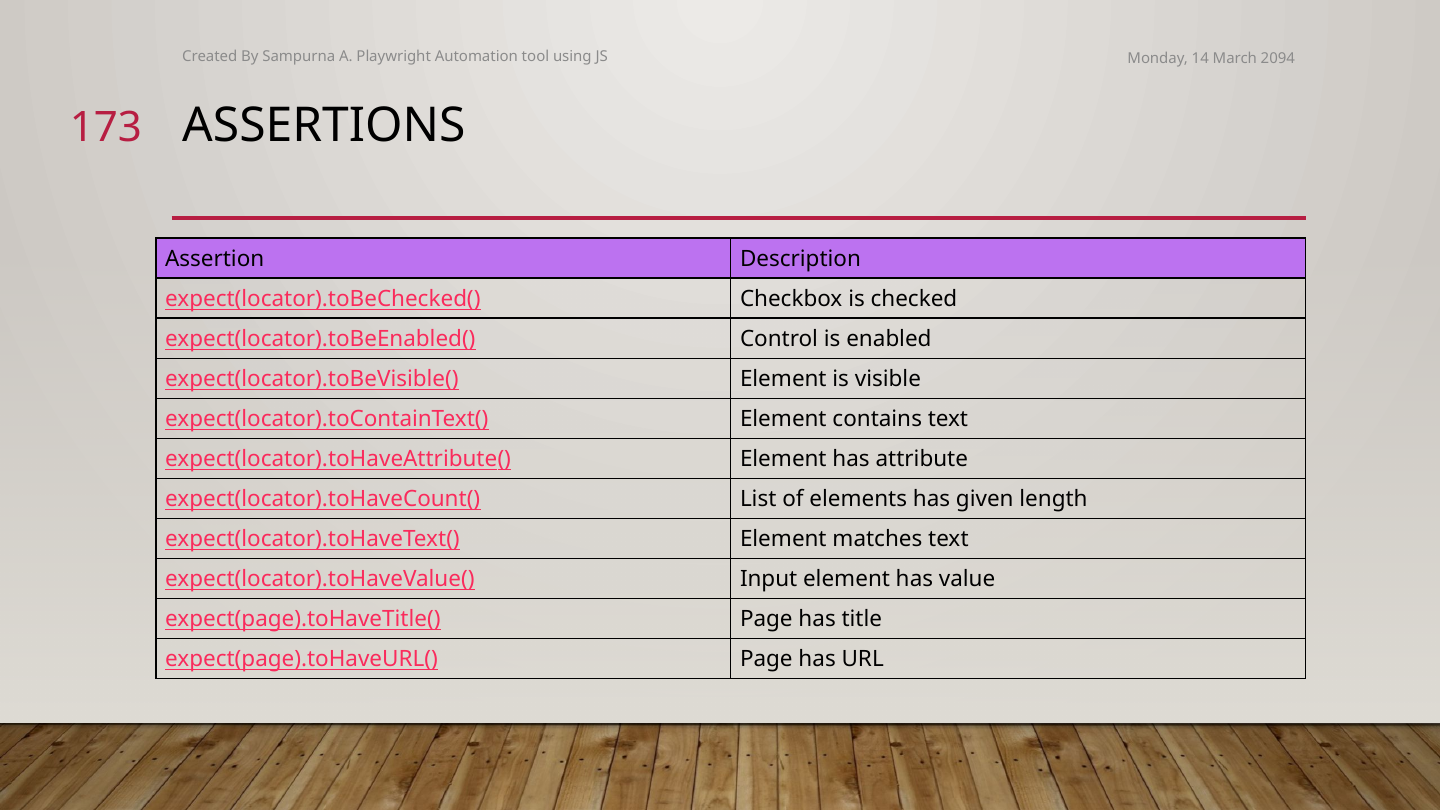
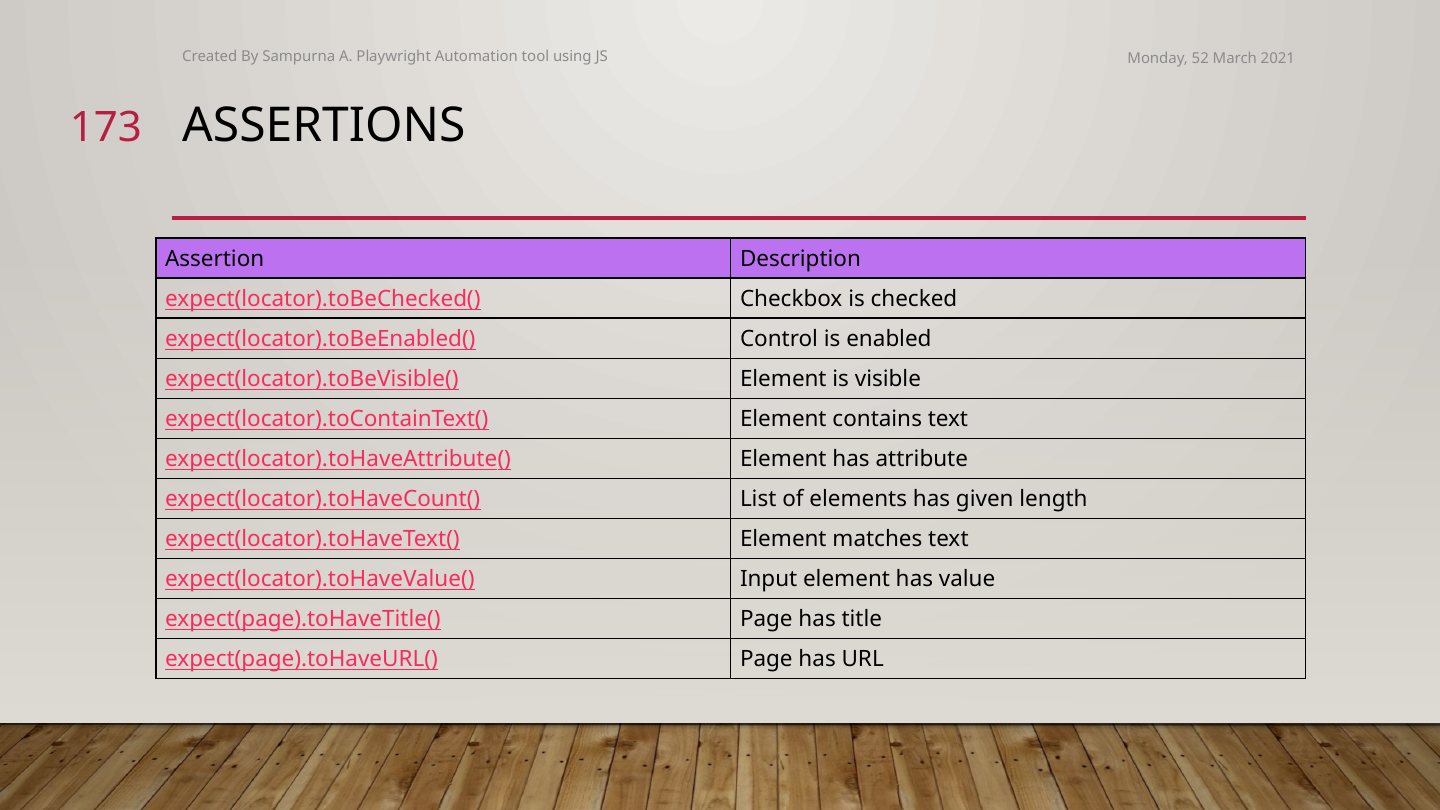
14: 14 -> 52
2094: 2094 -> 2021
